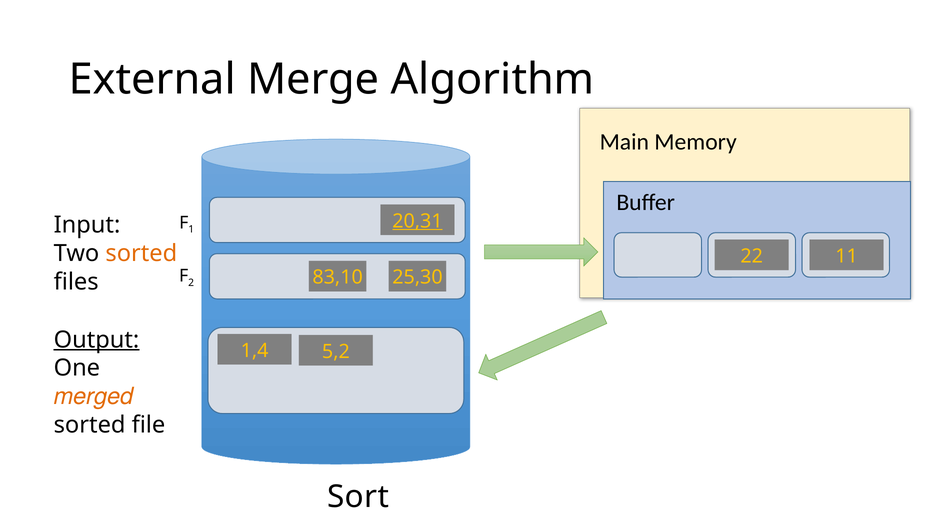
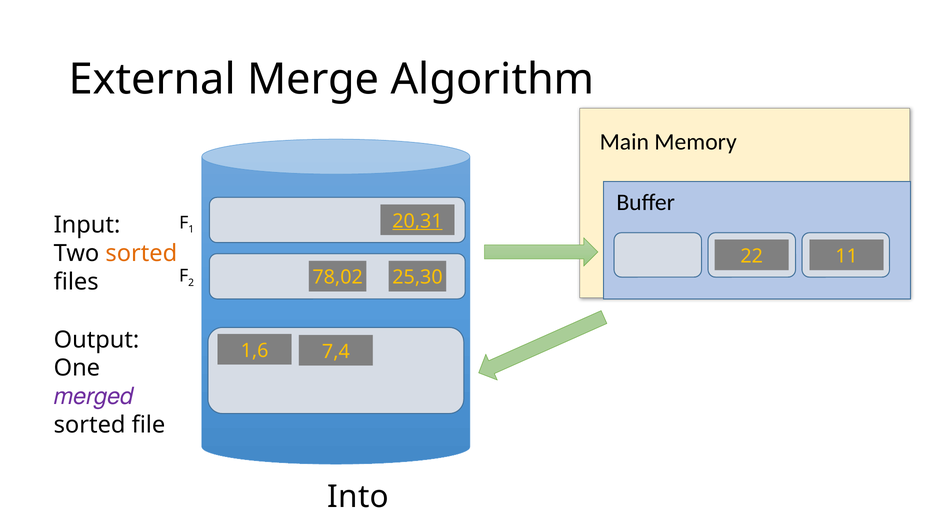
83,10: 83,10 -> 78,02
Output underline: present -> none
1,4: 1,4 -> 1,6
5,2: 5,2 -> 7,4
merged colour: orange -> purple
Sort: Sort -> Into
